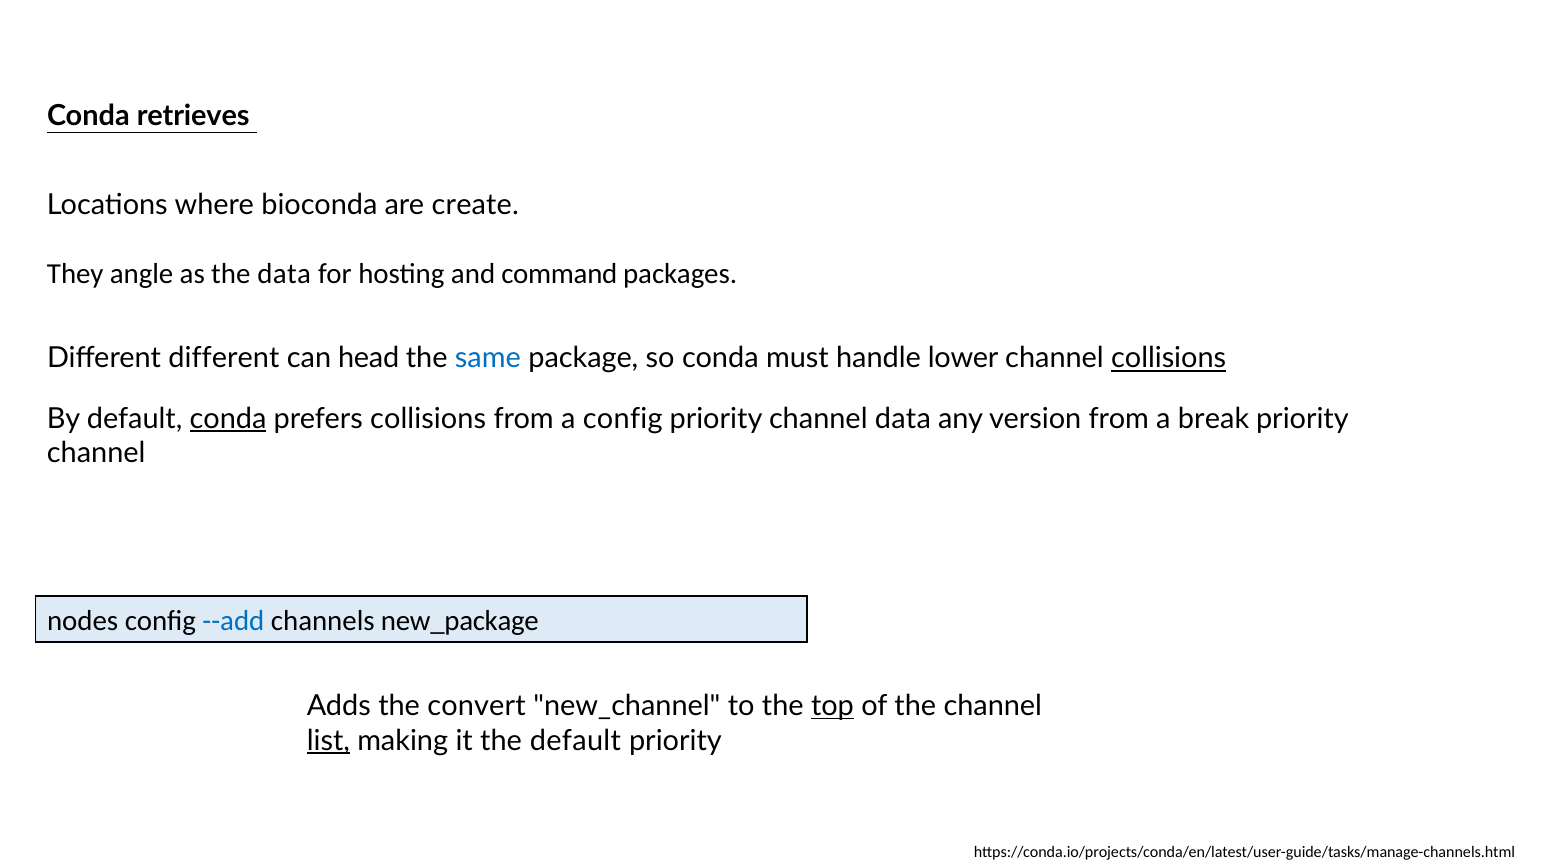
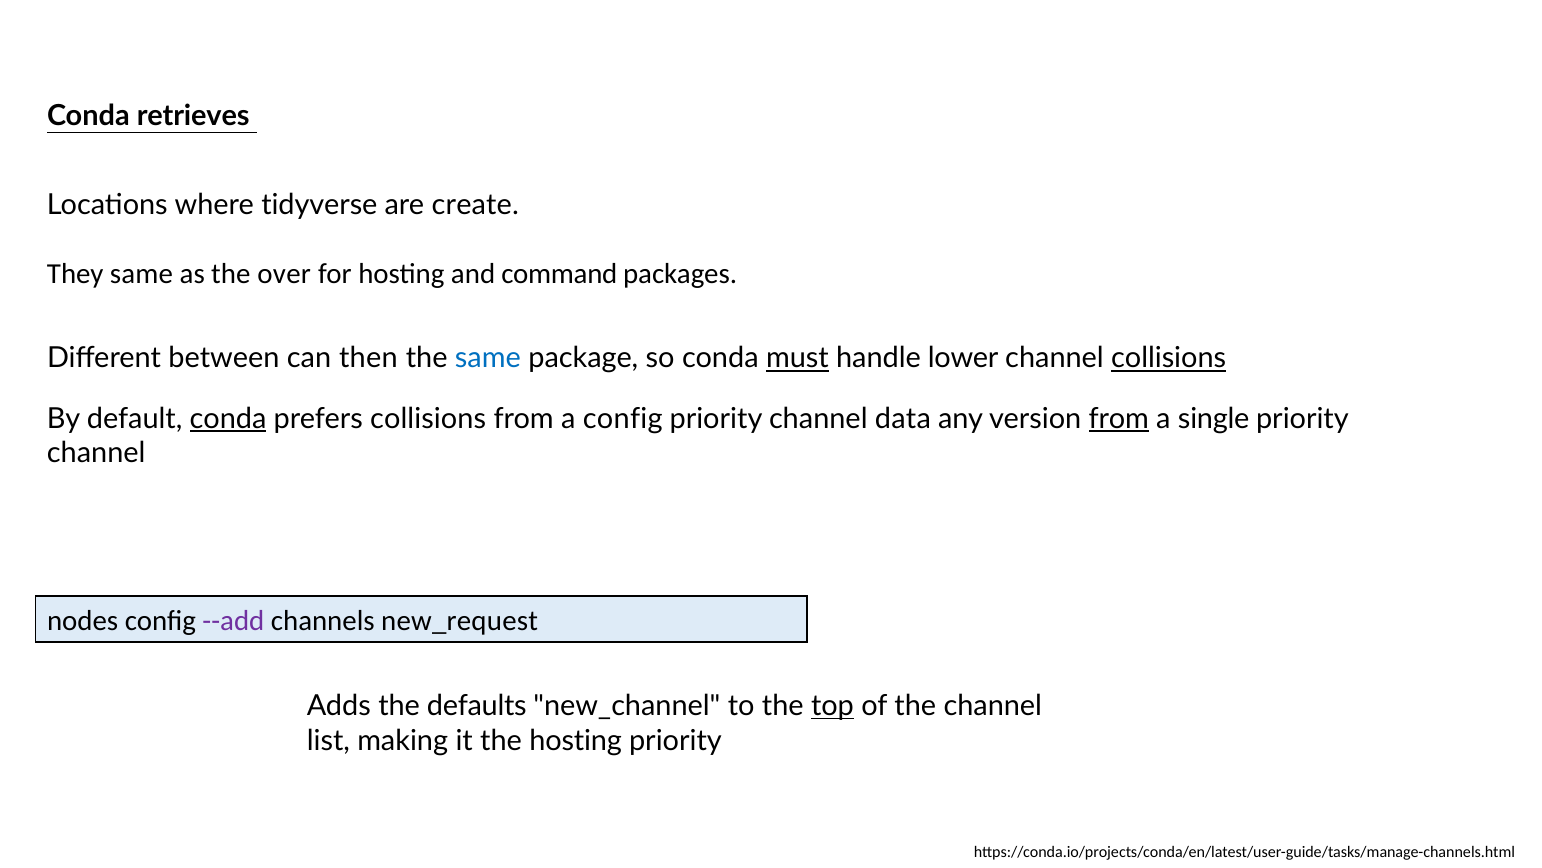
bioconda: bioconda -> tidyverse
They angle: angle -> same
the data: data -> over
Different different: different -> between
head: head -> then
must underline: none -> present
from at (1119, 418) underline: none -> present
break: break -> single
--add colour: blue -> purple
new_package: new_package -> new_request
convert: convert -> defaults
list underline: present -> none
the default: default -> hosting
